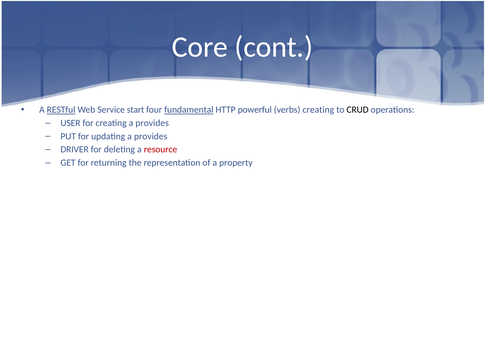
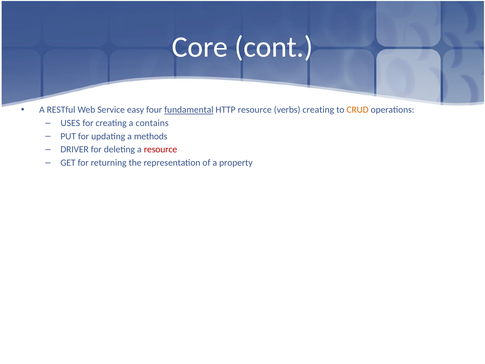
RESTful underline: present -> none
start: start -> easy
HTTP powerful: powerful -> resource
CRUD colour: black -> orange
USER: USER -> USES
creating a provides: provides -> contains
updating a provides: provides -> methods
